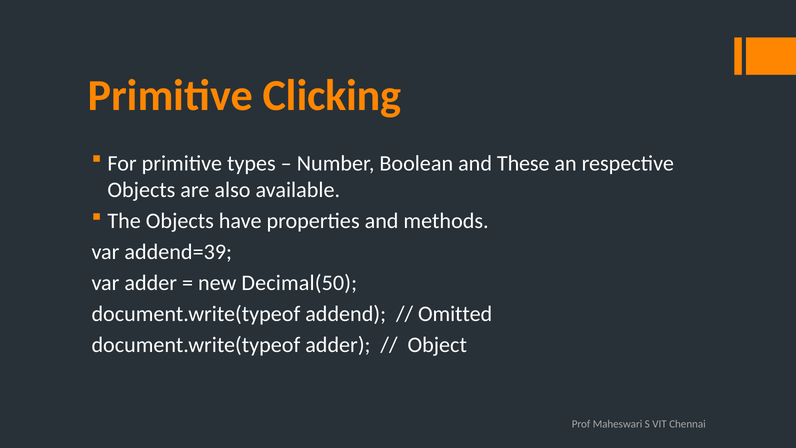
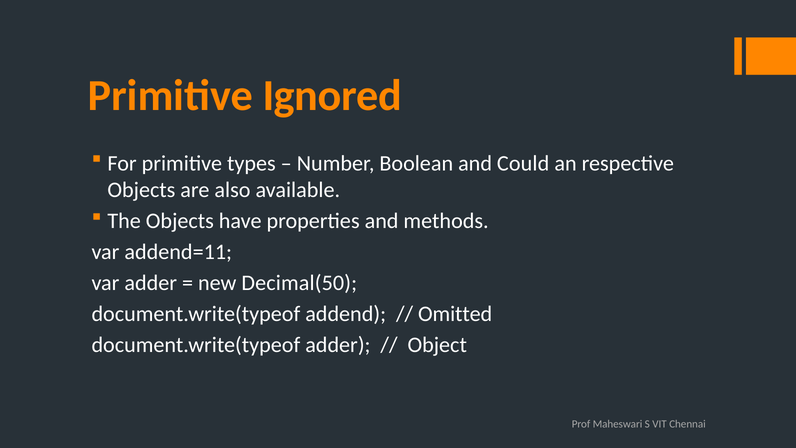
Clicking: Clicking -> Ignored
These: These -> Could
addend=39: addend=39 -> addend=11
